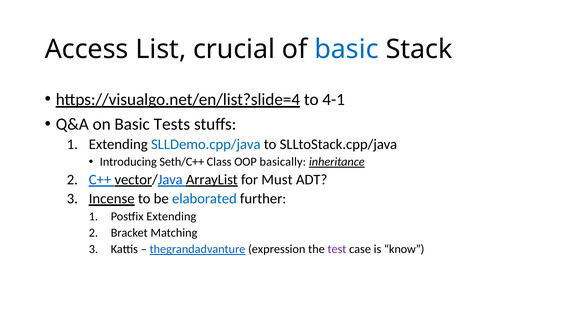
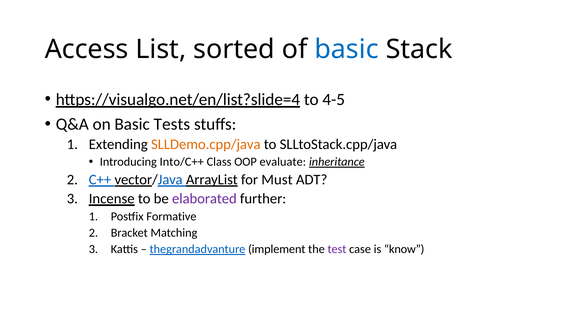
crucial: crucial -> sorted
4-1: 4-1 -> 4-5
SLLDemo.cpp/java colour: blue -> orange
Seth/C++: Seth/C++ -> Into/C++
basically: basically -> evaluate
elaborated colour: blue -> purple
Postfix Extending: Extending -> Formative
expression: expression -> implement
